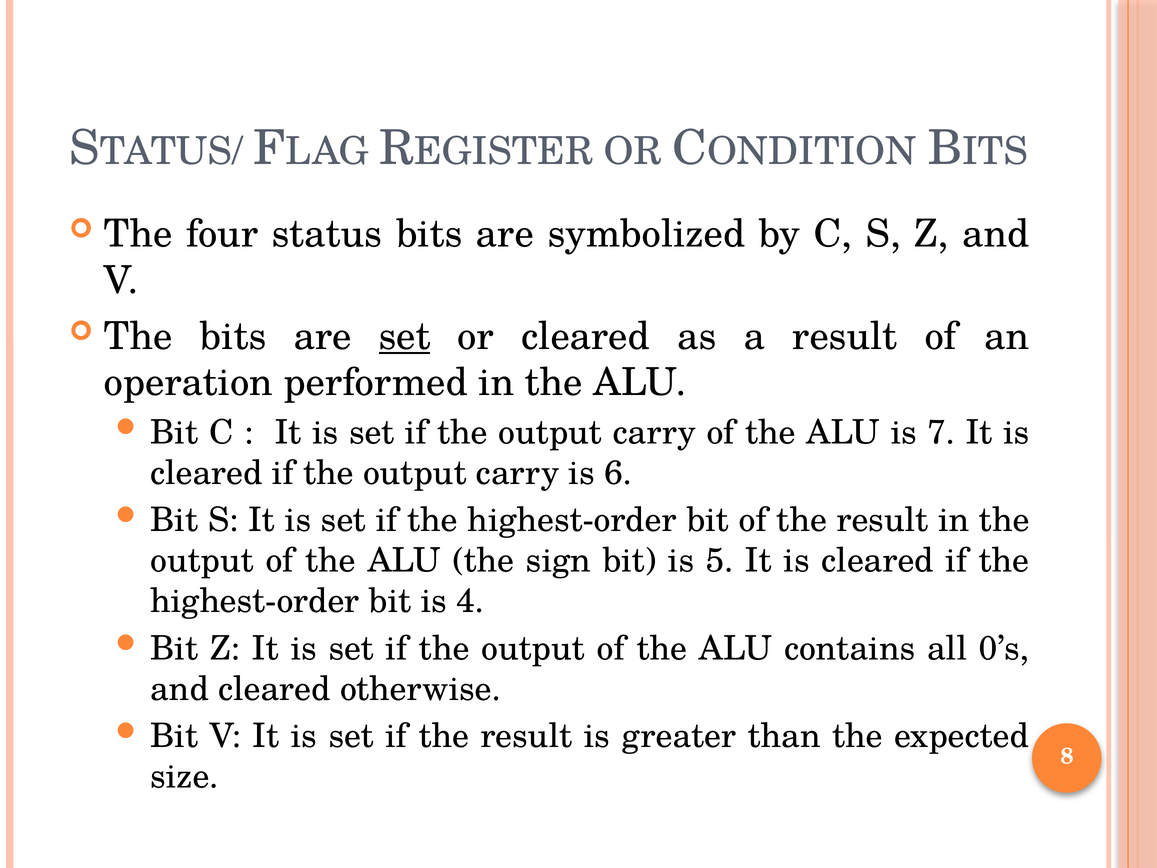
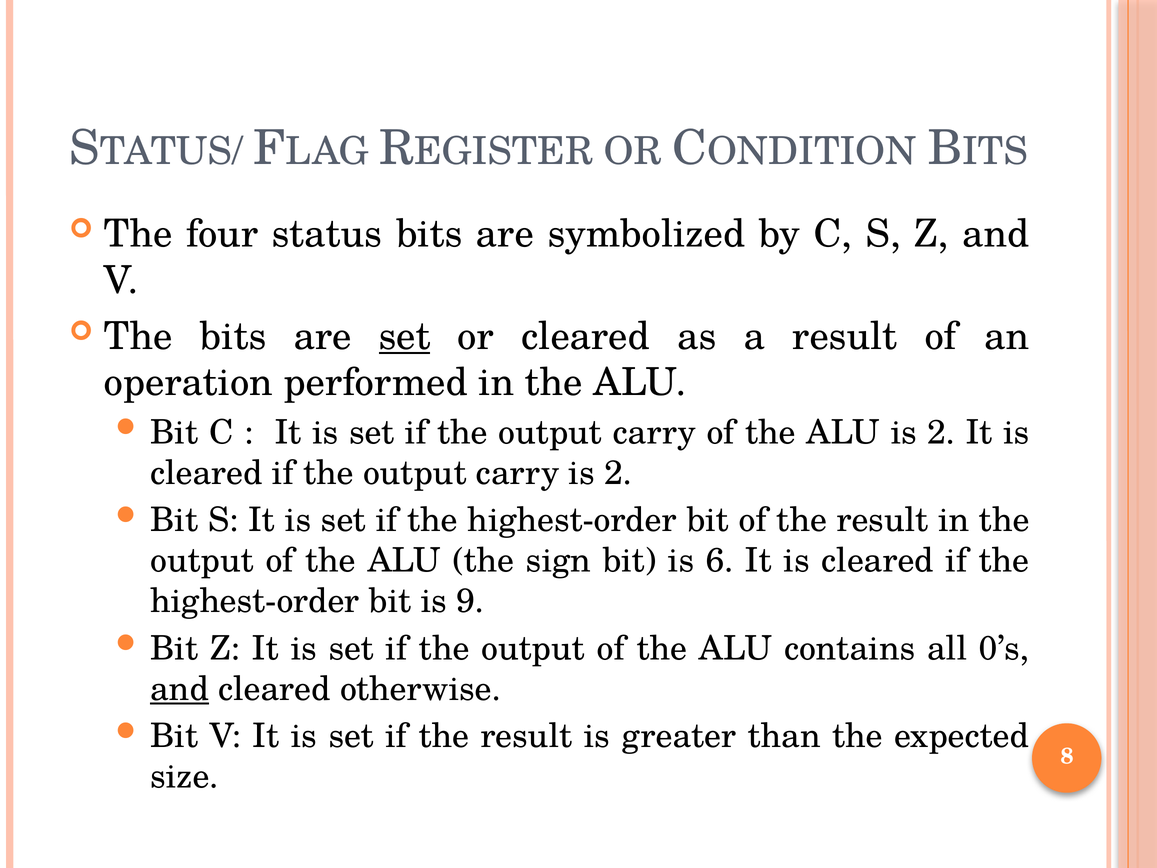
ALU is 7: 7 -> 2
carry is 6: 6 -> 2
5: 5 -> 6
4: 4 -> 9
and at (180, 689) underline: none -> present
